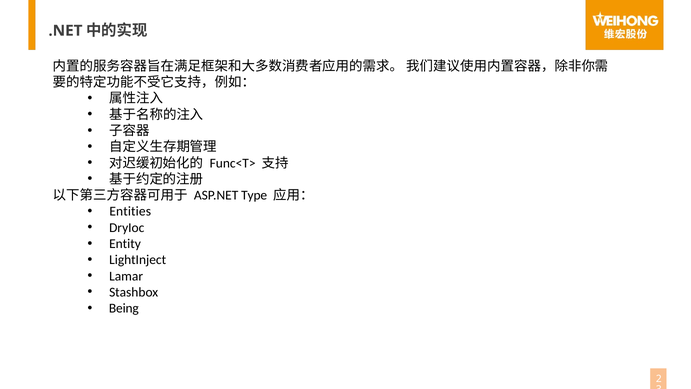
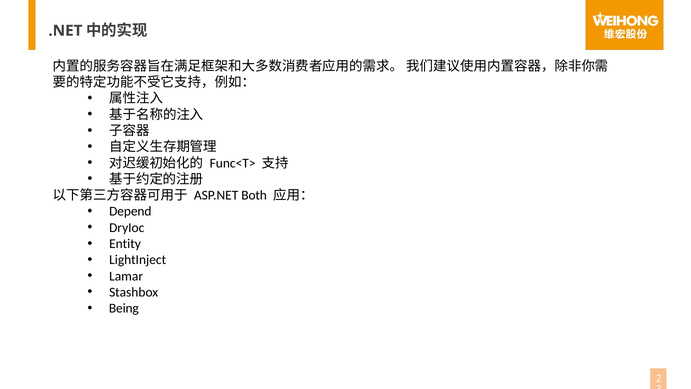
Type: Type -> Both
Entities: Entities -> Depend
